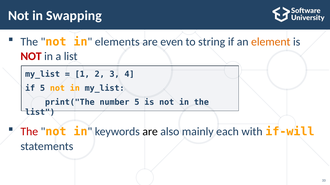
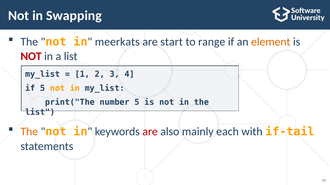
elements: elements -> meerkats
even: even -> start
string: string -> range
The at (29, 132) colour: red -> orange
are at (150, 132) colour: black -> red
if-will: if-will -> if-tail
